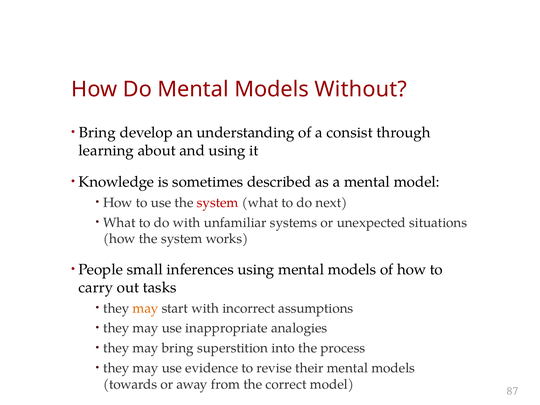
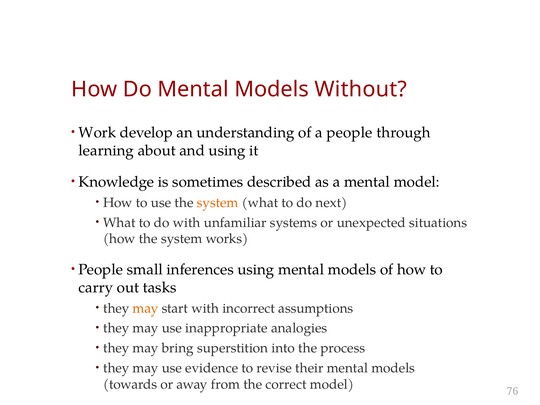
Bring at (97, 132): Bring -> Work
a consist: consist -> people
system at (218, 203) colour: red -> orange
87: 87 -> 76
